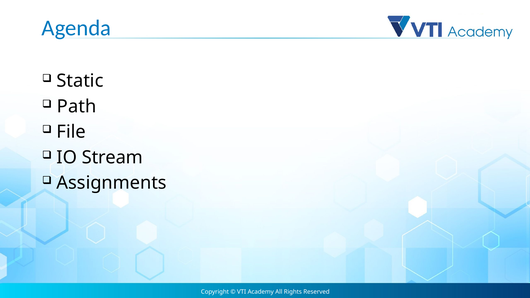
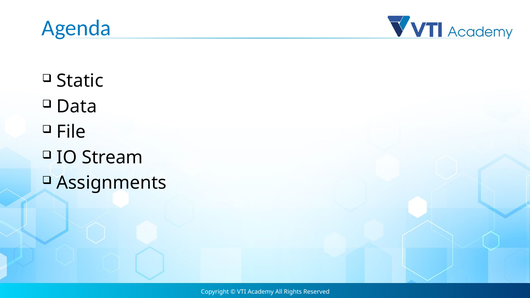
Path: Path -> Data
